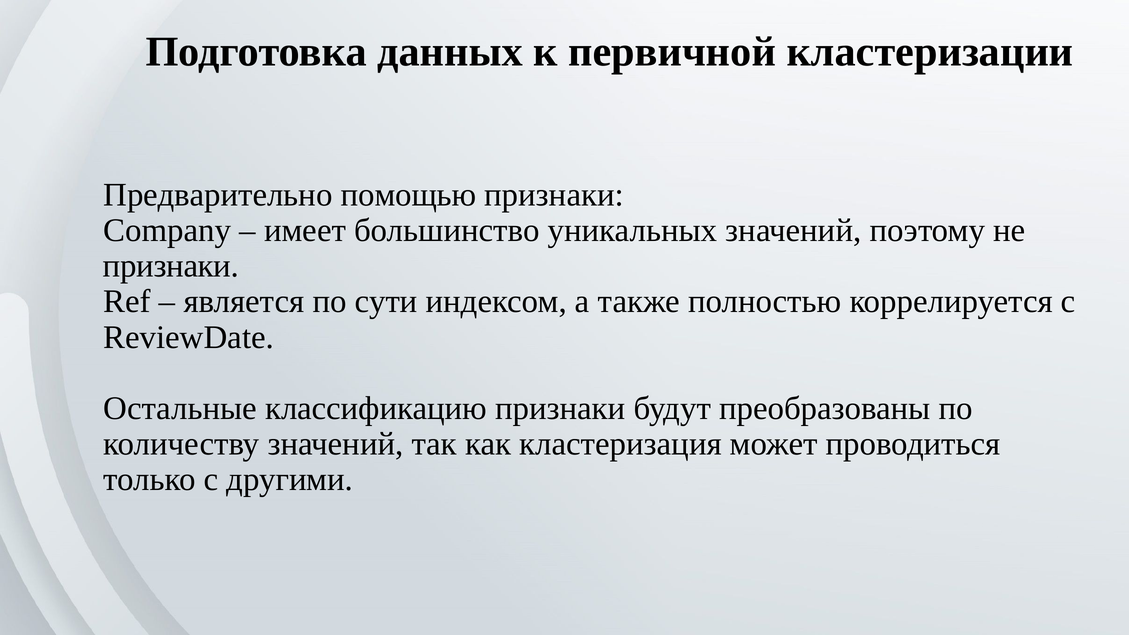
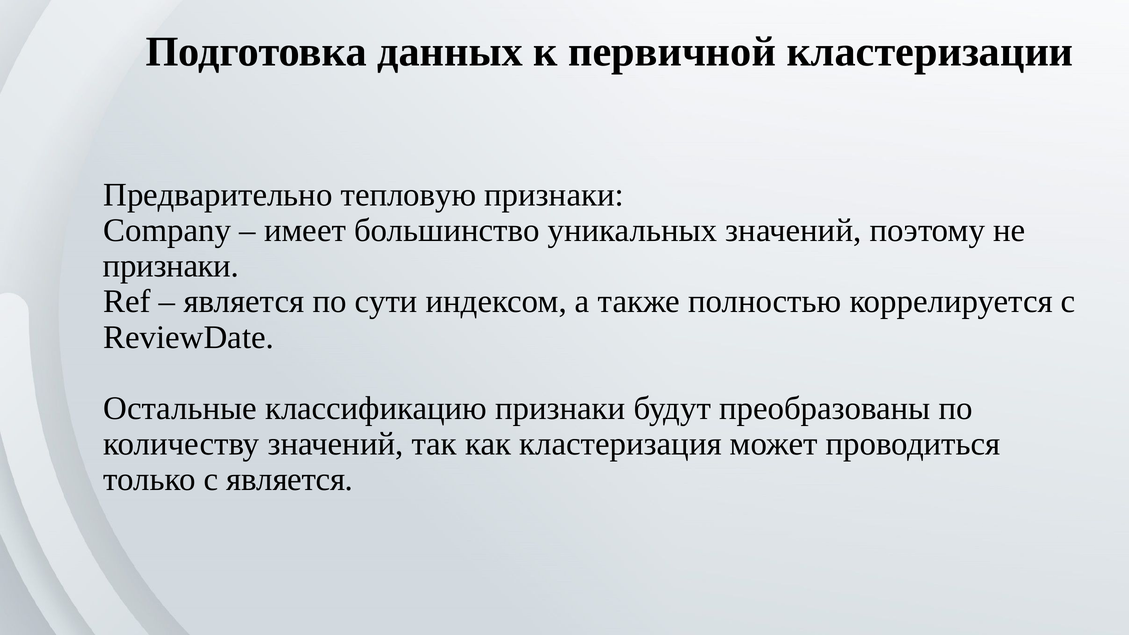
помощью: помощью -> тепловую
с другими: другими -> является
